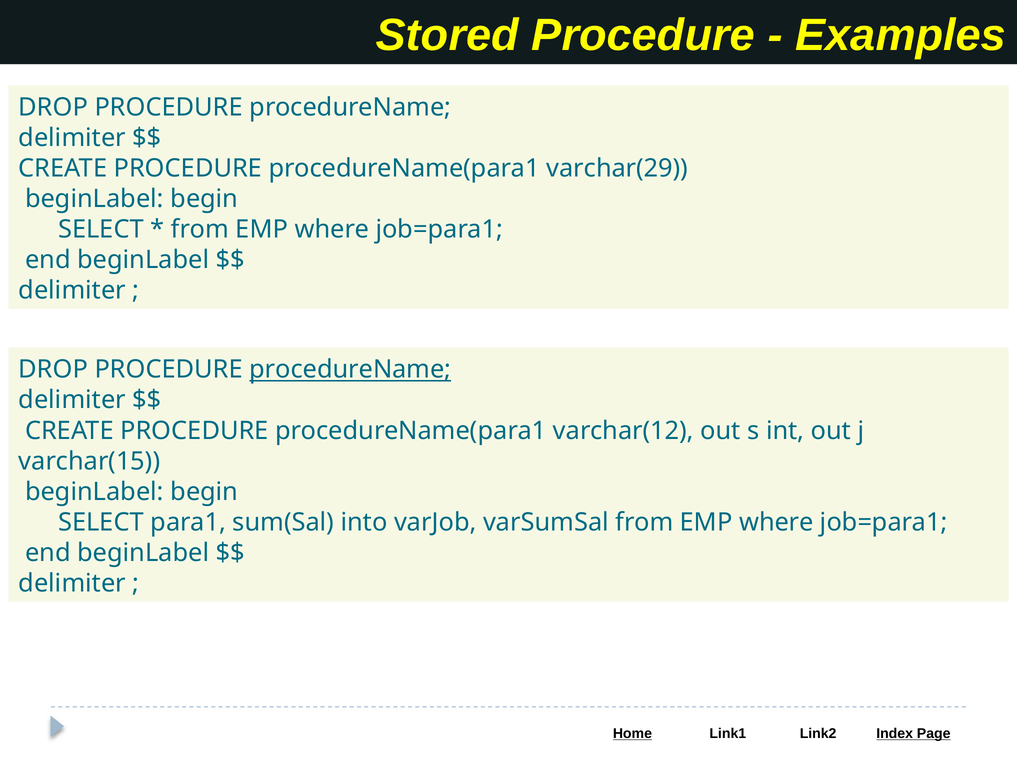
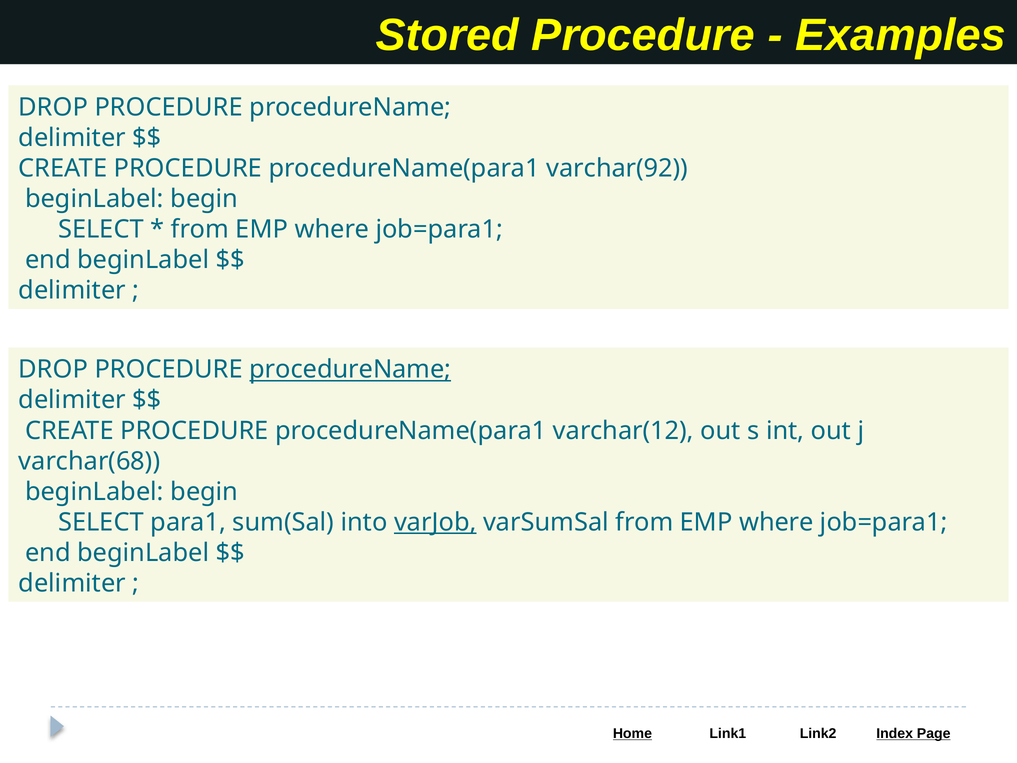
varchar(29: varchar(29 -> varchar(92
varchar(15: varchar(15 -> varchar(68
varJob underline: none -> present
